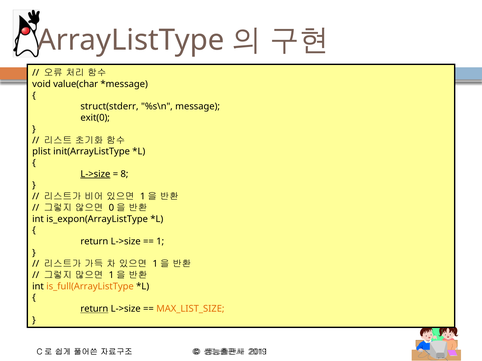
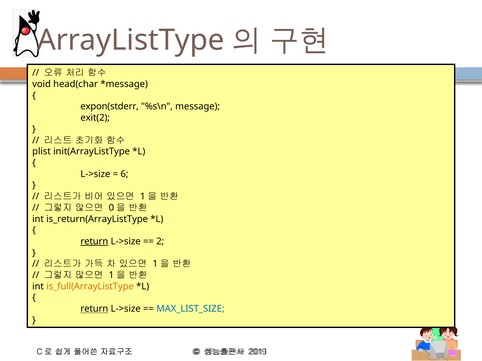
value(char: value(char -> head(char
struct(stderr: struct(stderr -> expon(stderr
exit(0: exit(0 -> exit(2
L->size at (95, 174) underline: present -> none
8: 8 -> 6
is_expon(ArrayListType: is_expon(ArrayListType -> is_return(ArrayListType
return at (94, 242) underline: none -> present
1: 1 -> 2
MAX_LIST_SIZE colour: orange -> blue
